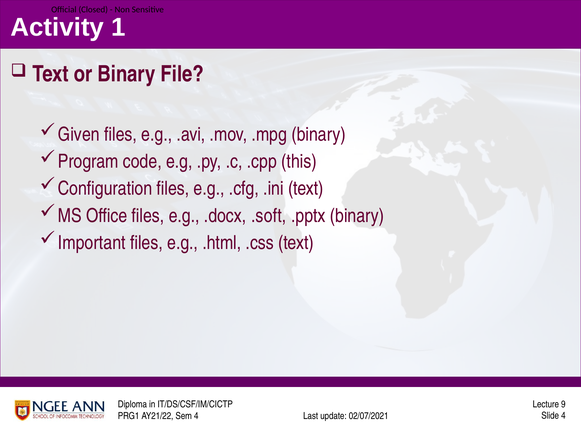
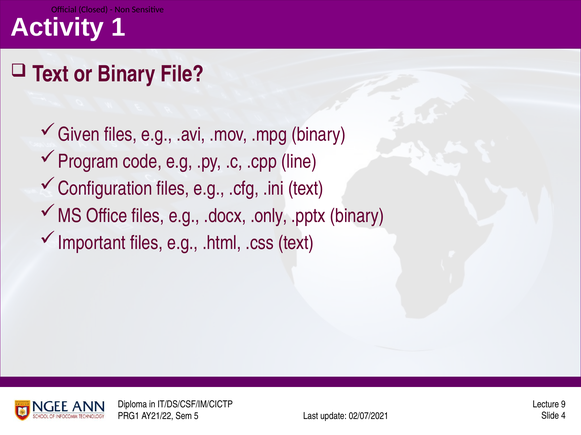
this: this -> line
.soft: .soft -> .only
4 at (196, 417): 4 -> 5
